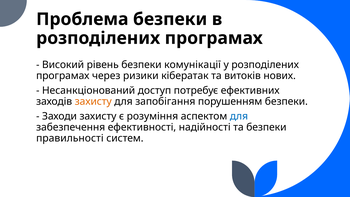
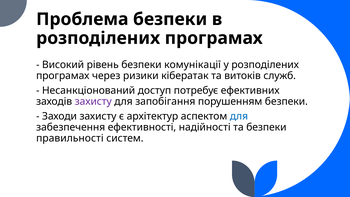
нових: нових -> служб
захисту at (93, 101) colour: orange -> purple
розуміння: розуміння -> архітектур
